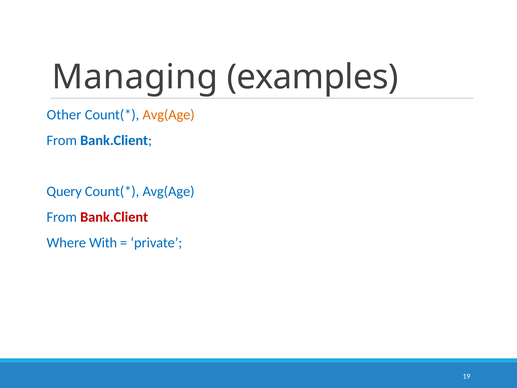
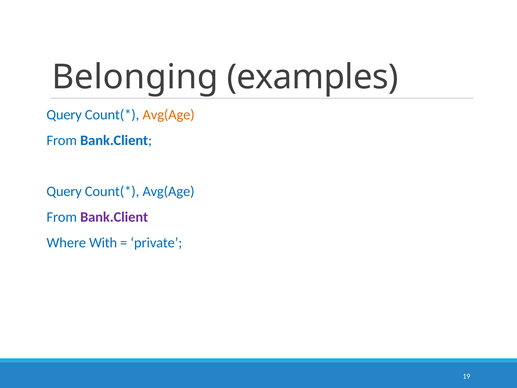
Managing: Managing -> Belonging
Other at (64, 115): Other -> Query
Bank.Client at (114, 217) colour: red -> purple
